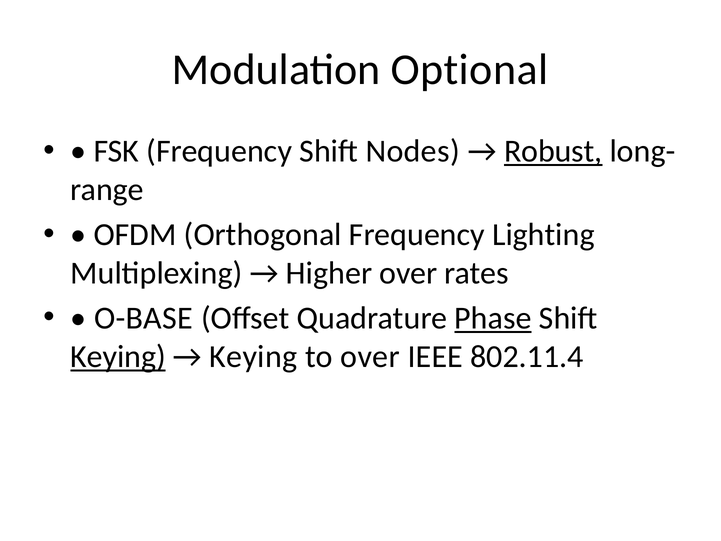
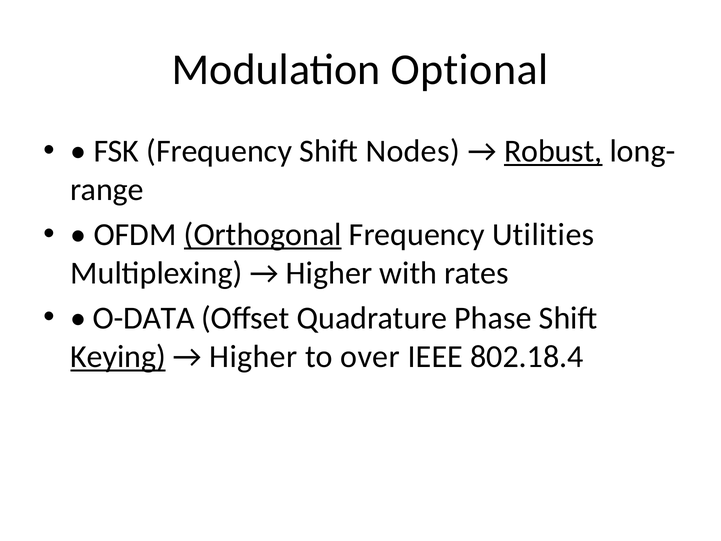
Orthogonal underline: none -> present
Lighting: Lighting -> Utilities
Higher over: over -> with
O-BASE: O-BASE -> O-DATA
Phase underline: present -> none
Keying at (253, 356): Keying -> Higher
802.11.4: 802.11.4 -> 802.18.4
